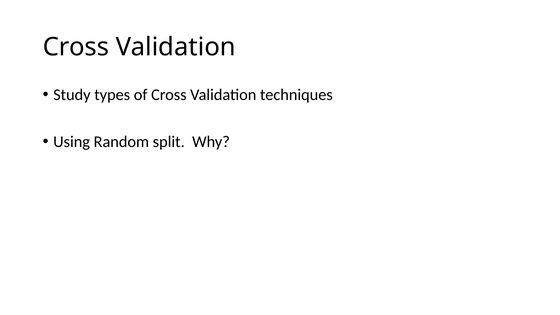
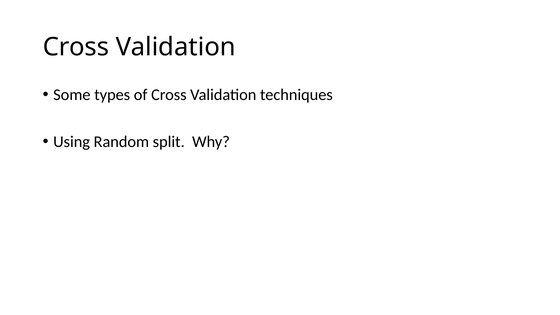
Study: Study -> Some
